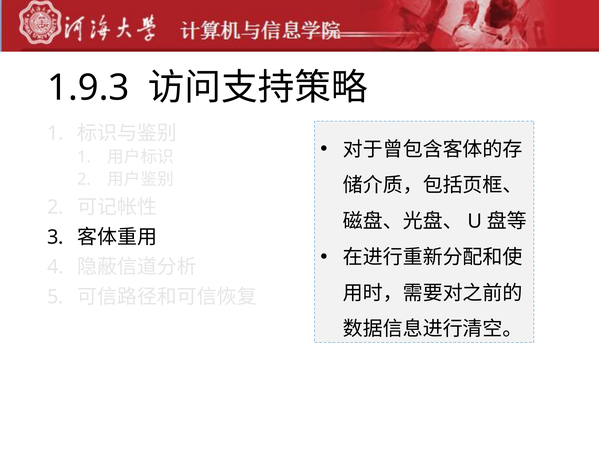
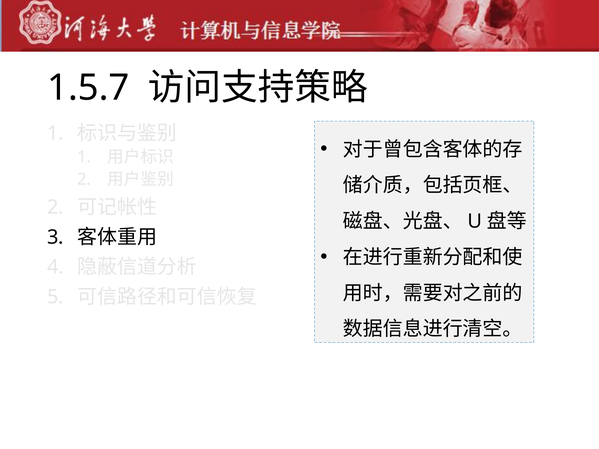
1.9.3: 1.9.3 -> 1.5.7
